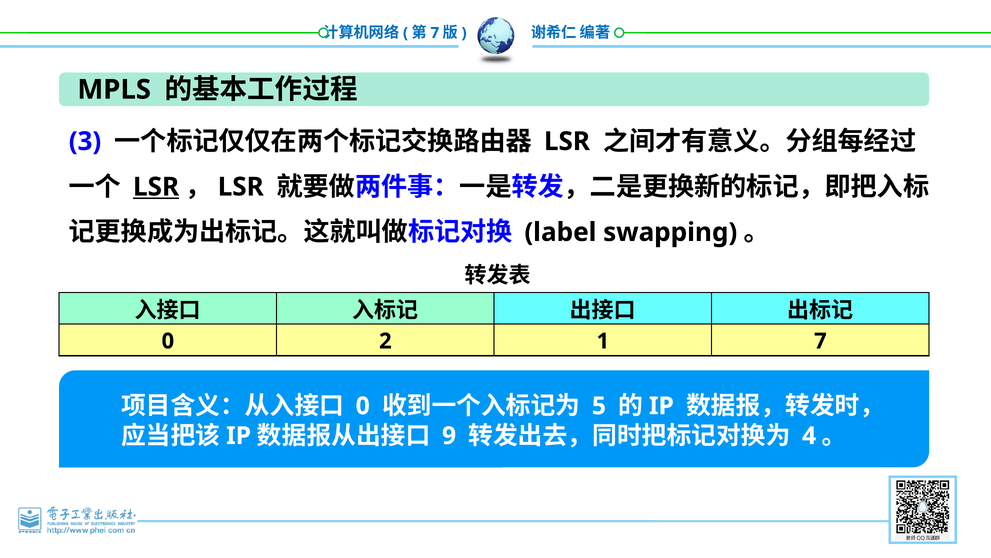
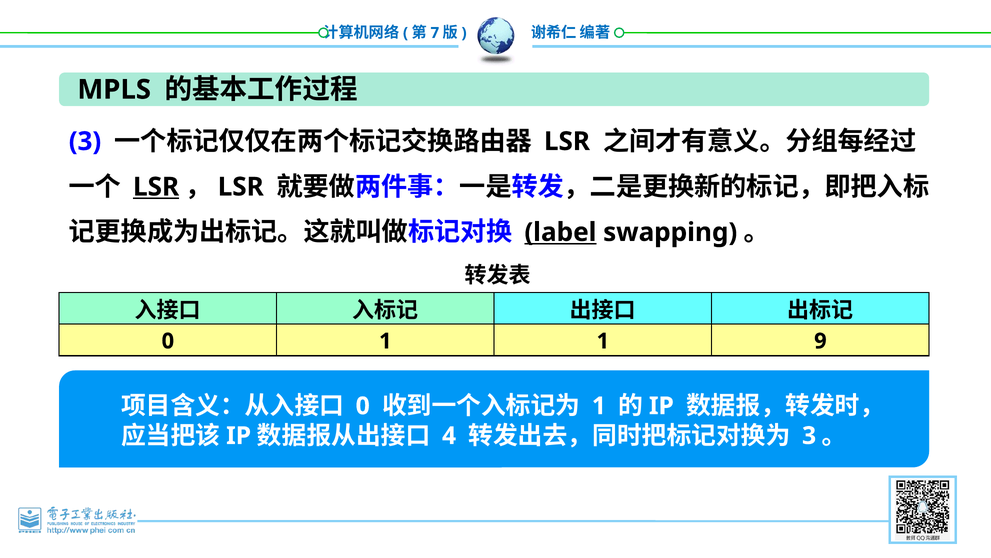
label underline: none -> present
0 2: 2 -> 1
1 7: 7 -> 9
5 at (599, 406): 5 -> 1
9: 9 -> 4
4 at (809, 435): 4 -> 3
